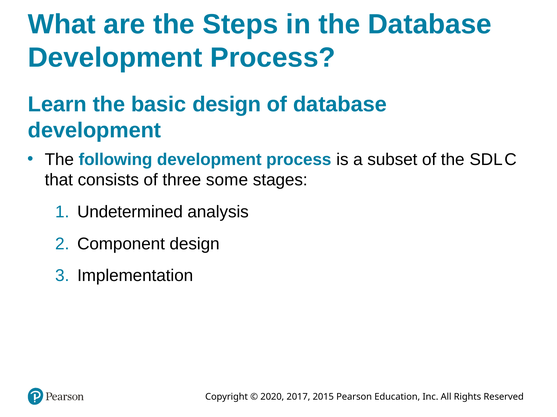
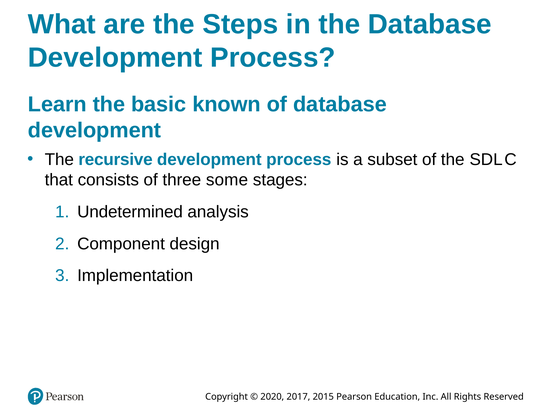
basic design: design -> known
following: following -> recursive
